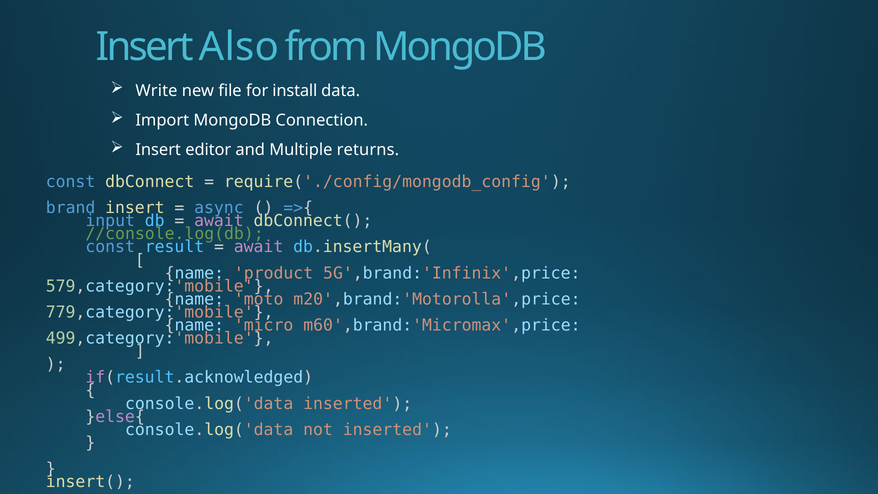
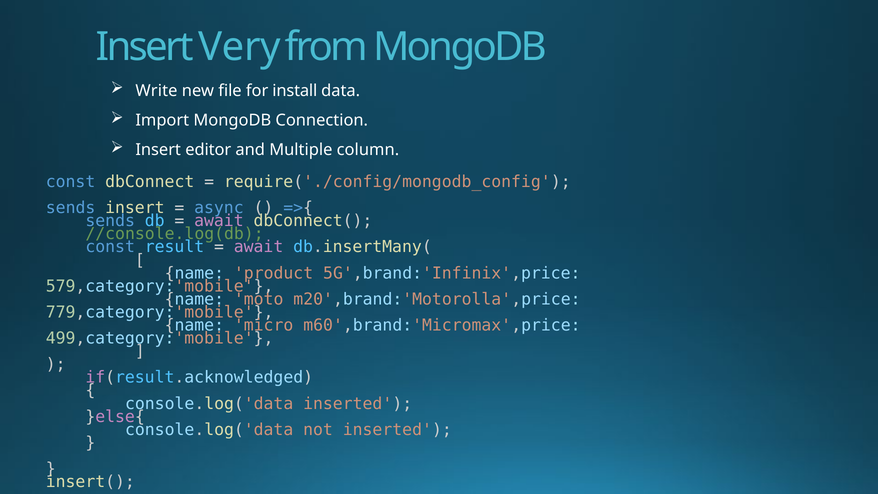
Also: Also -> Very
returns: returns -> column
brand at (71, 208): brand -> sends
input at (110, 221): input -> sends
